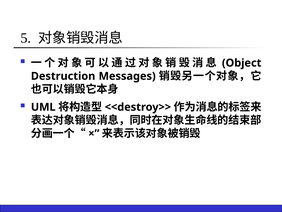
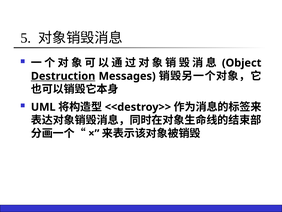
Destruction underline: none -> present
